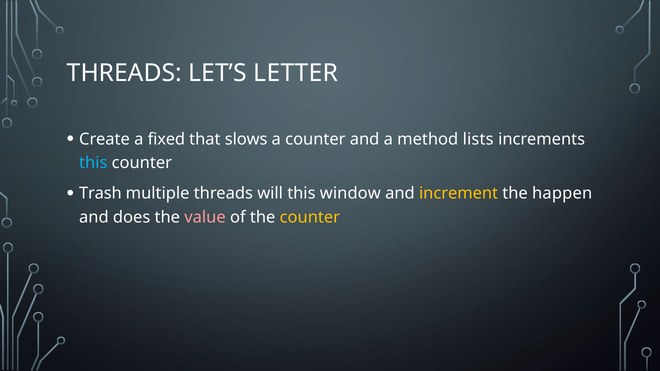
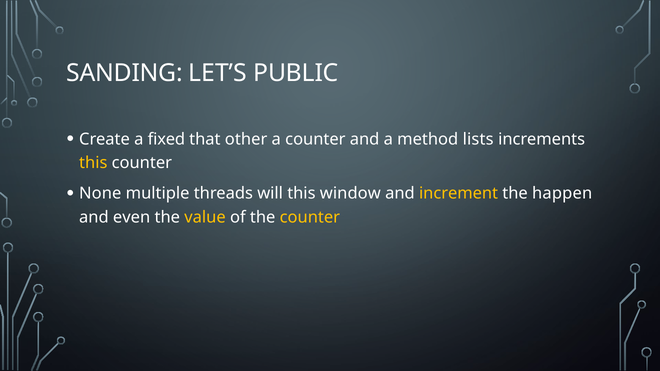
THREADS at (124, 73): THREADS -> SANDING
LETTER: LETTER -> PUBLIC
slows: slows -> other
this at (93, 163) colour: light blue -> yellow
Trash: Trash -> None
does: does -> even
value colour: pink -> yellow
